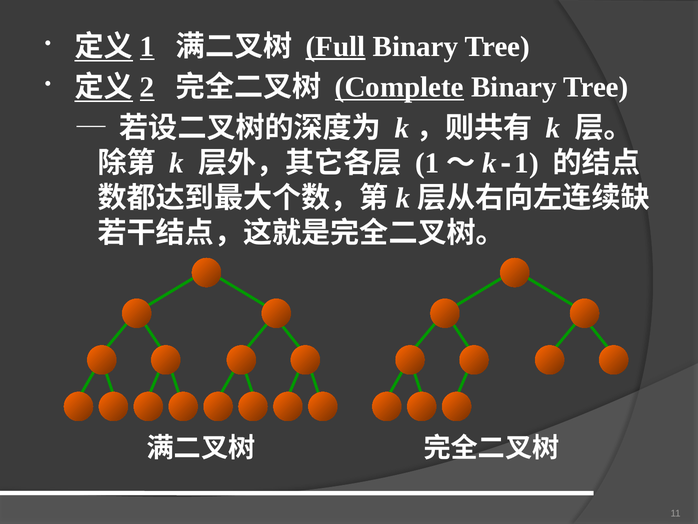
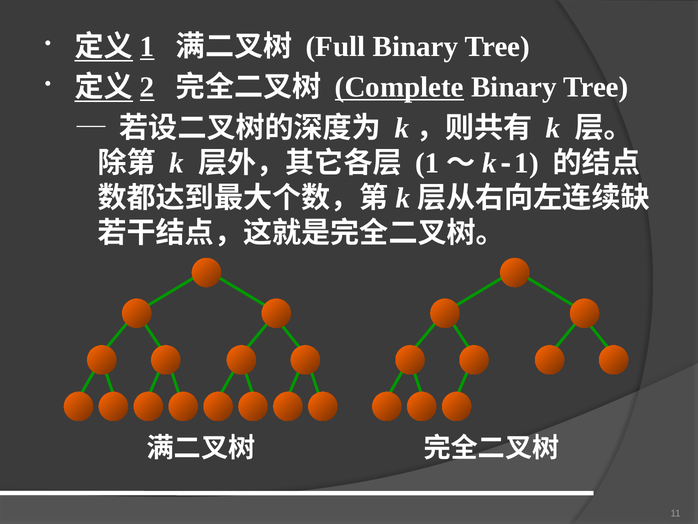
Full underline: present -> none
